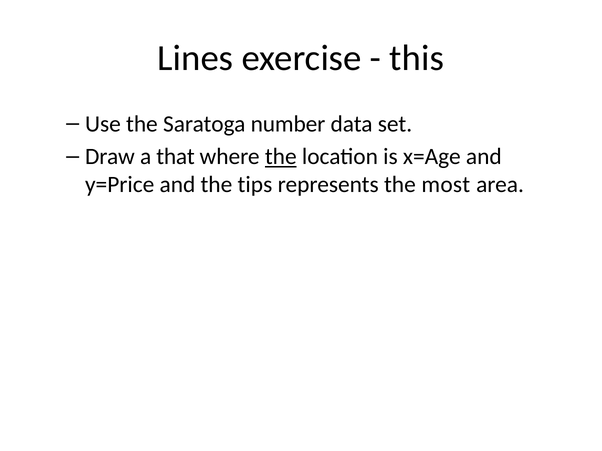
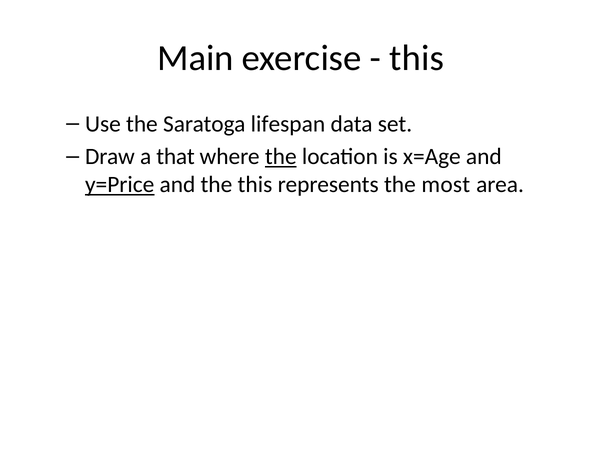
Lines: Lines -> Main
number: number -> lifespan
y=Price underline: none -> present
the tips: tips -> this
